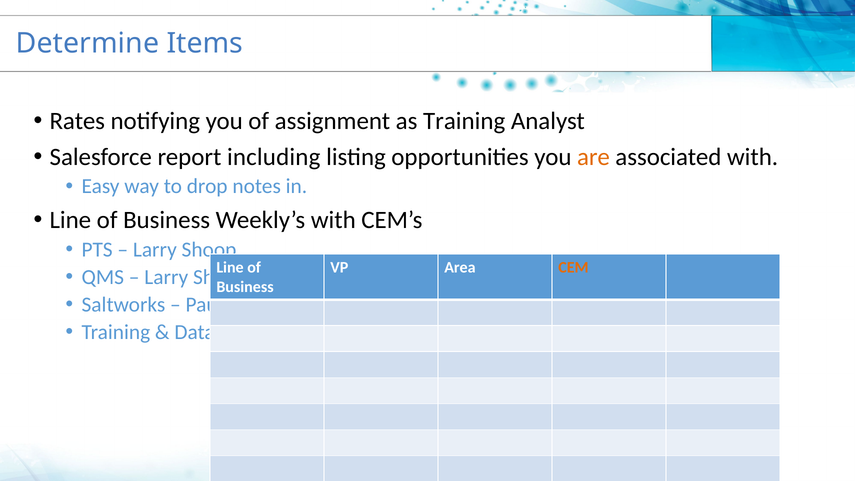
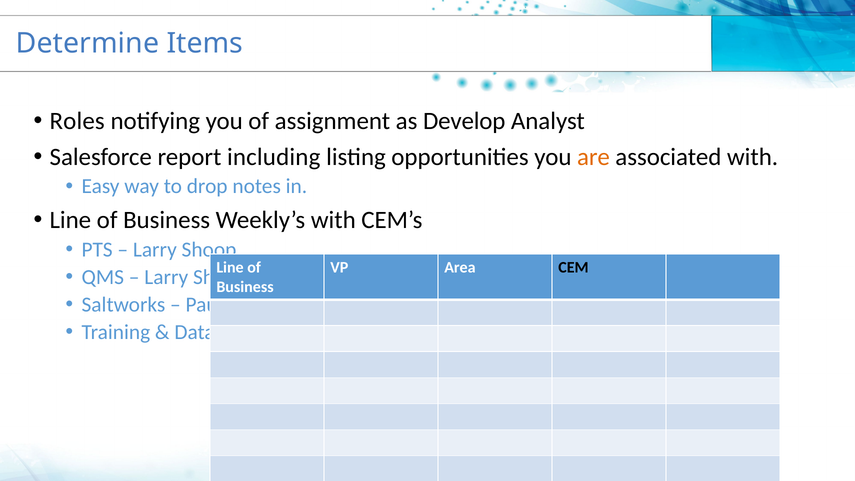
Rates: Rates -> Roles
as Training: Training -> Develop
CEM colour: orange -> black
